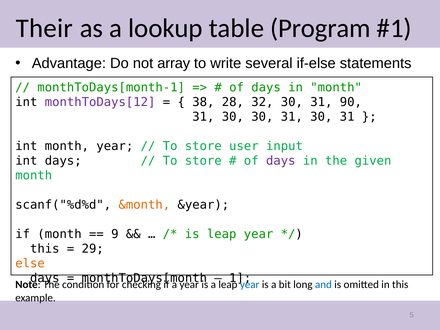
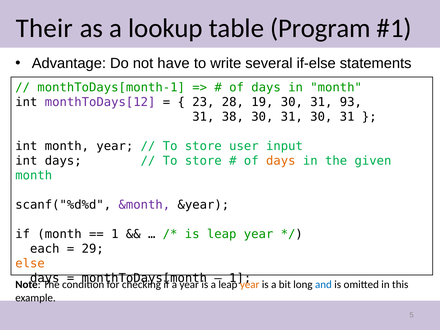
array: array -> have
38: 38 -> 23
32: 32 -> 19
90: 90 -> 93
30 at (233, 117): 30 -> 38
days at (281, 161) colour: purple -> orange
&month colour: orange -> purple
9 at (115, 234): 9 -> 1
this at (45, 249): this -> each
year at (250, 285) colour: blue -> orange
